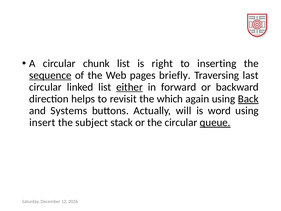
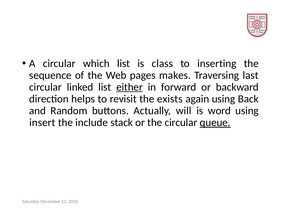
chunk: chunk -> which
right: right -> class
sequence underline: present -> none
briefly: briefly -> makes
which: which -> exists
Back underline: present -> none
Systems: Systems -> Random
subject: subject -> include
